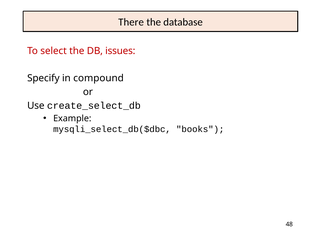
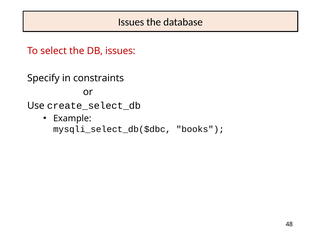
There at (131, 22): There -> Issues
compound: compound -> constraints
